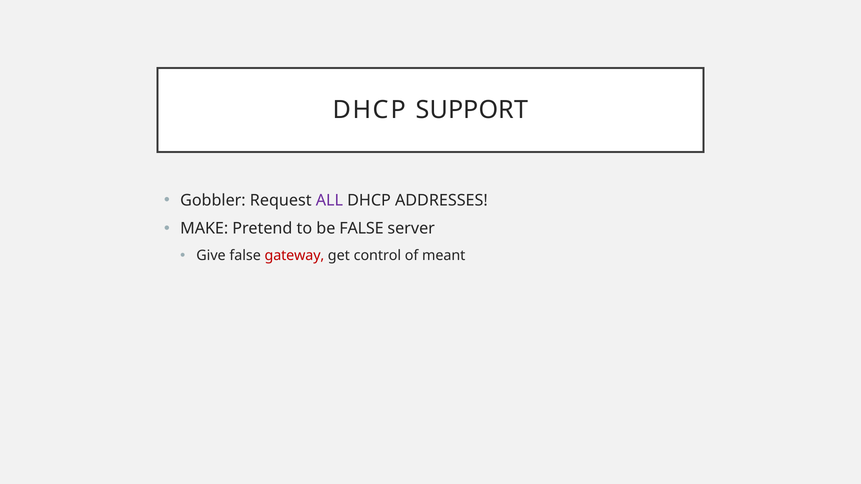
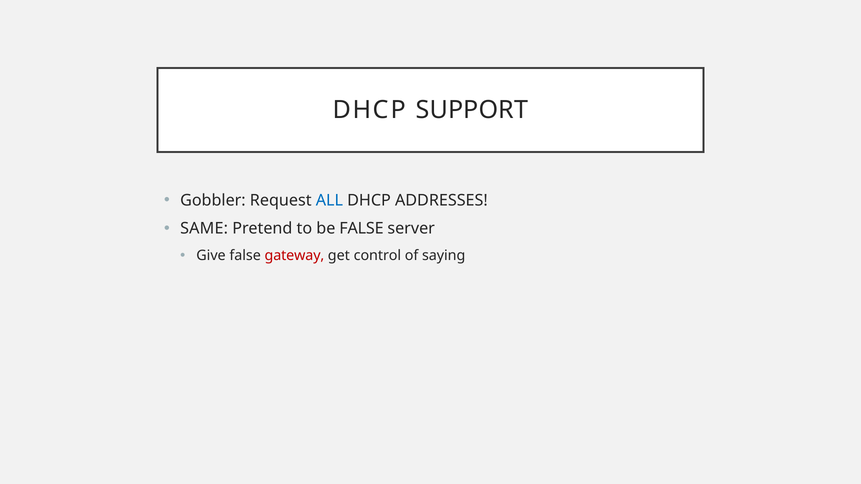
ALL colour: purple -> blue
MAKE: MAKE -> SAME
meant: meant -> saying
